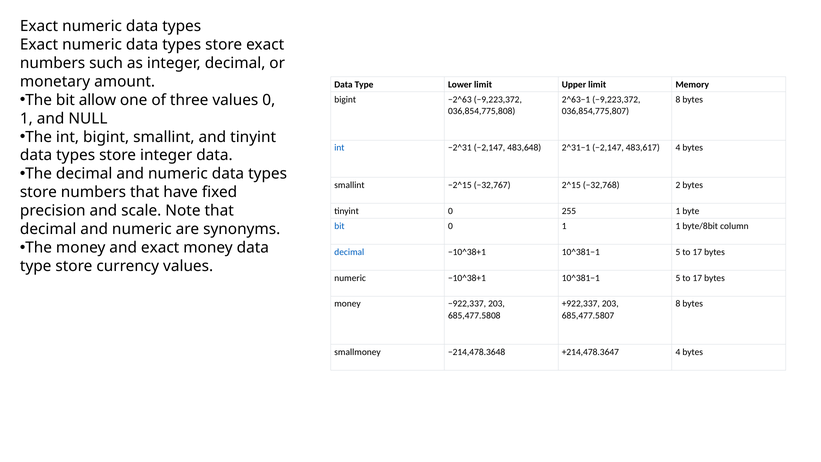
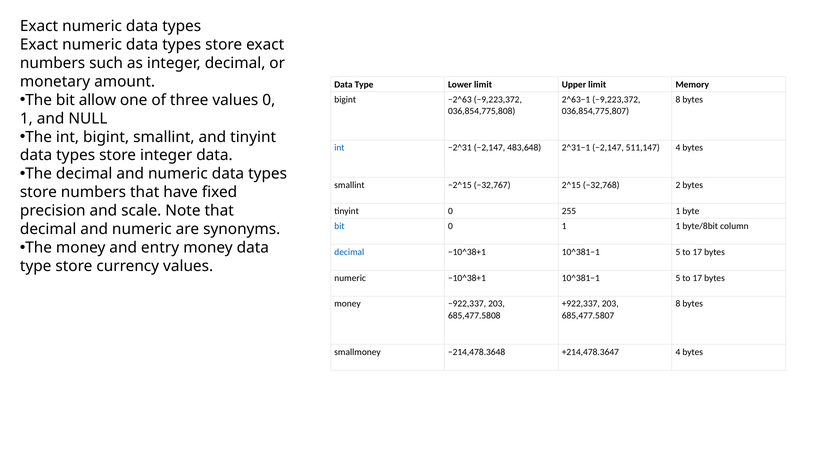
483,617: 483,617 -> 511,147
and exact: exact -> entry
